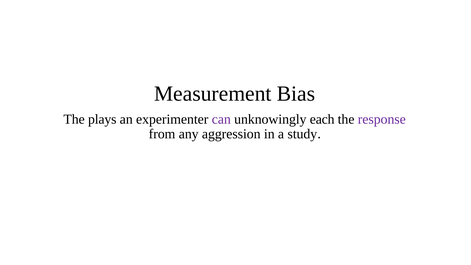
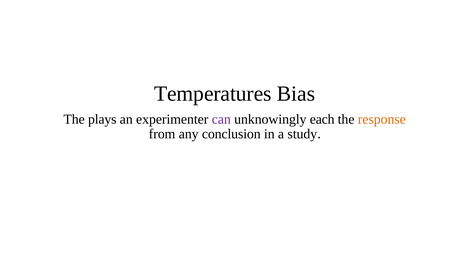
Measurement: Measurement -> Temperatures
response colour: purple -> orange
aggression: aggression -> conclusion
